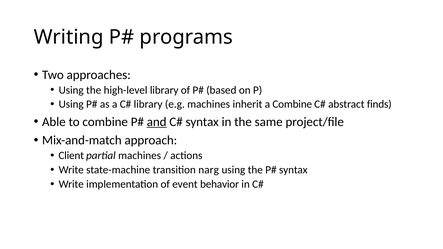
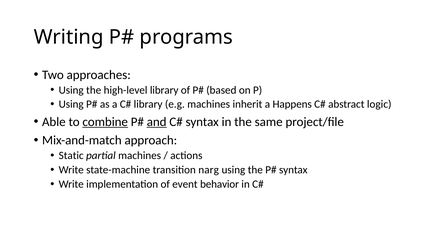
a Combine: Combine -> Happens
finds: finds -> logic
combine at (105, 122) underline: none -> present
Client: Client -> Static
